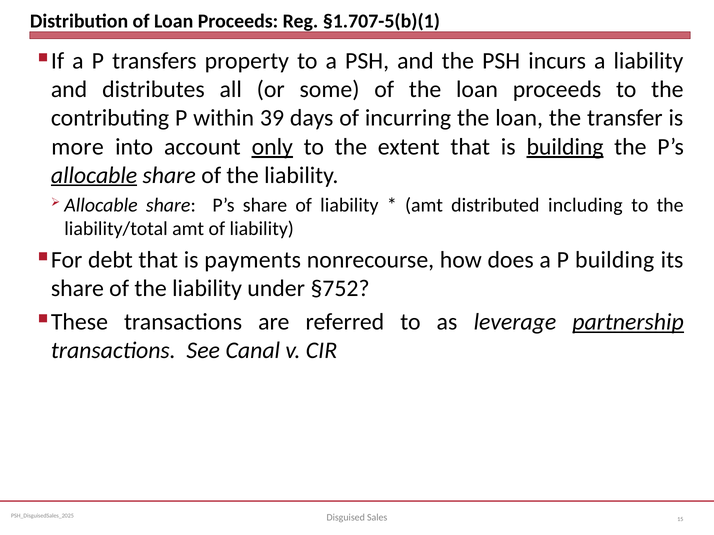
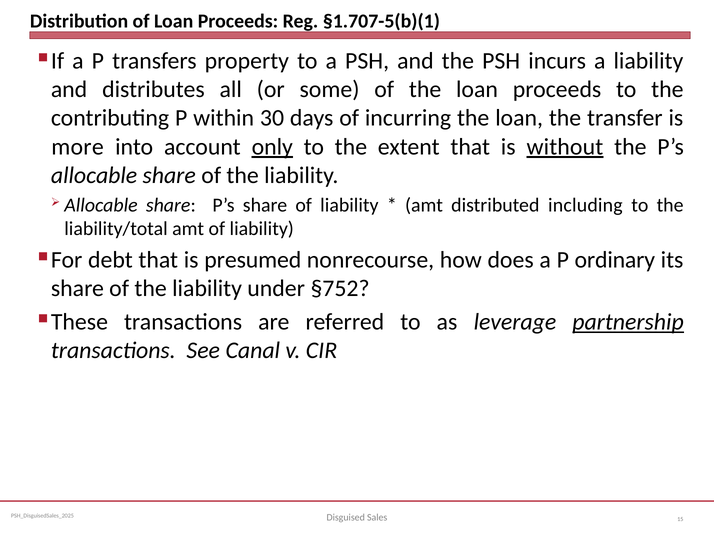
39: 39 -> 30
is building: building -> without
allocable at (94, 175) underline: present -> none
payments: payments -> presumed
P building: building -> ordinary
